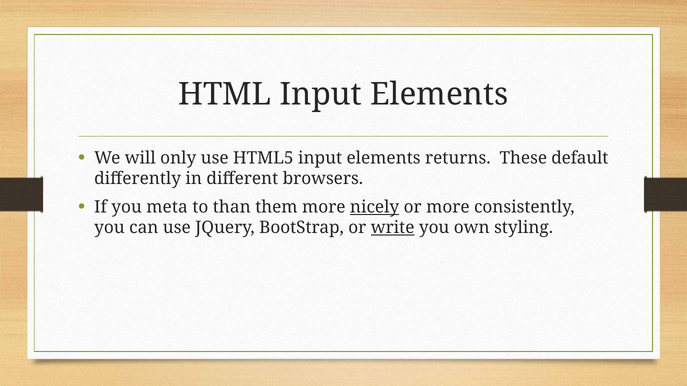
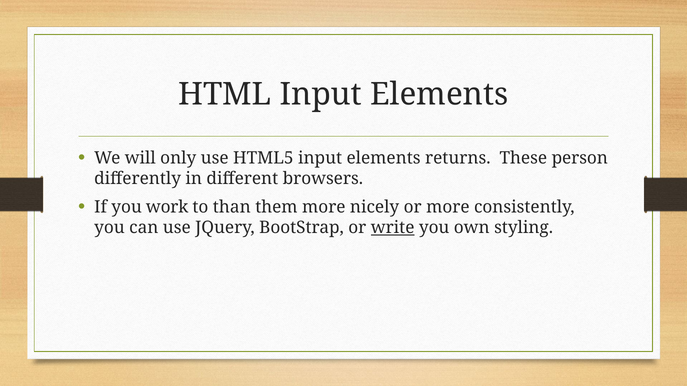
default: default -> person
meta: meta -> work
nicely underline: present -> none
